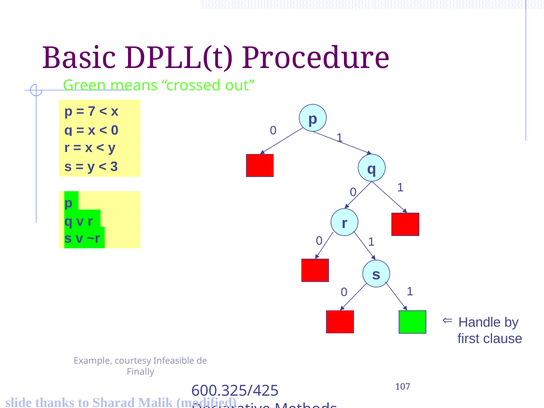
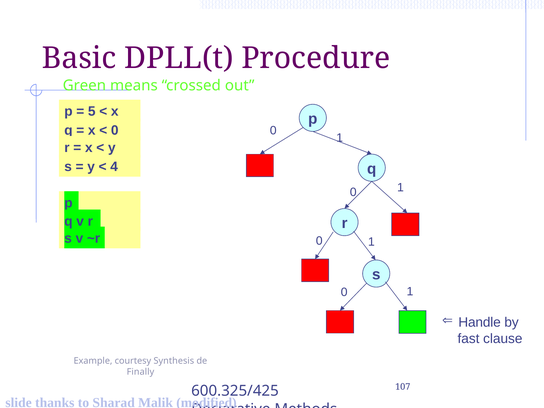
7: 7 -> 5
3: 3 -> 4
first: first -> fast
Infeasible: Infeasible -> Synthesis
